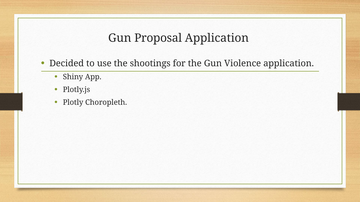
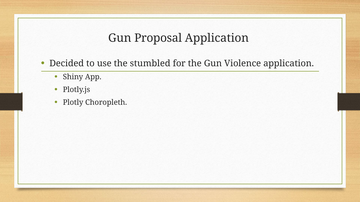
shootings: shootings -> stumbled
